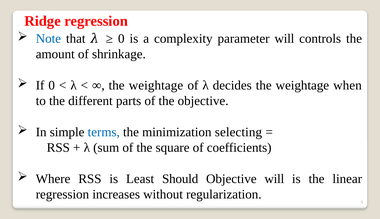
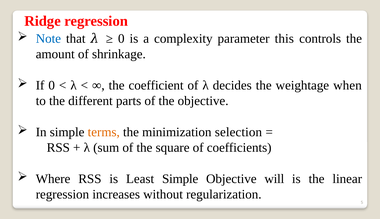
parameter will: will -> this
weightage at (156, 85): weightage -> coefficient
terms colour: blue -> orange
selecting: selecting -> selection
Least Should: Should -> Simple
